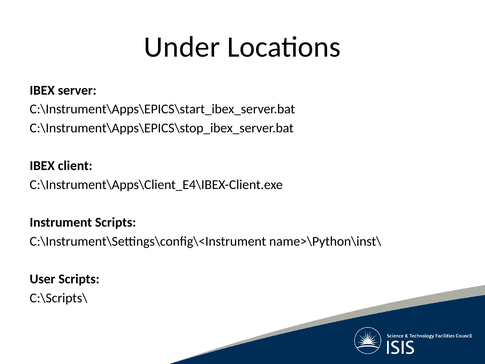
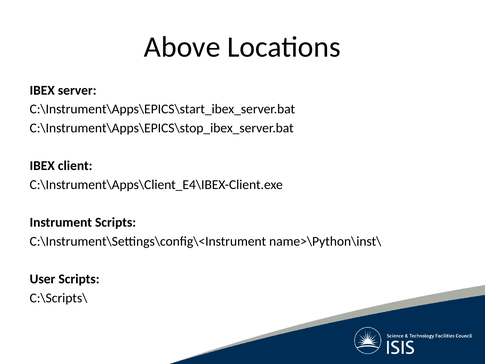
Under: Under -> Above
